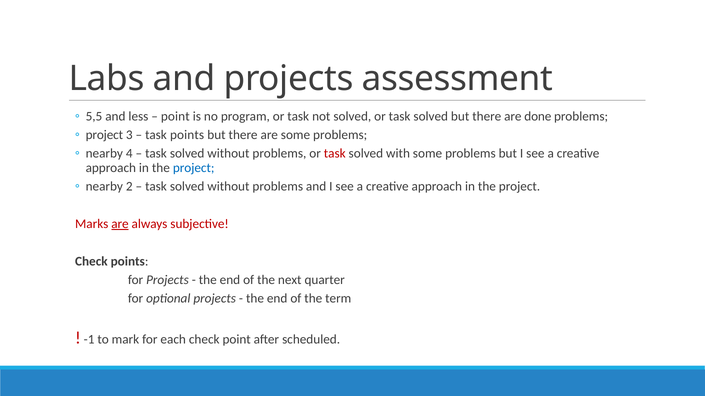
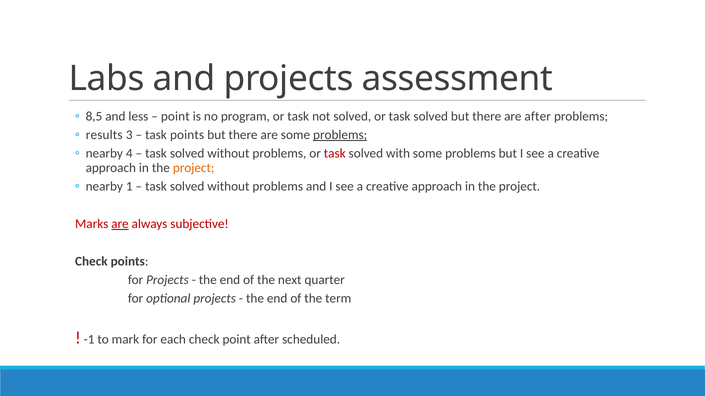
5,5: 5,5 -> 8,5
are done: done -> after
project at (104, 135): project -> results
problems at (340, 135) underline: none -> present
project at (194, 168) colour: blue -> orange
2: 2 -> 1
